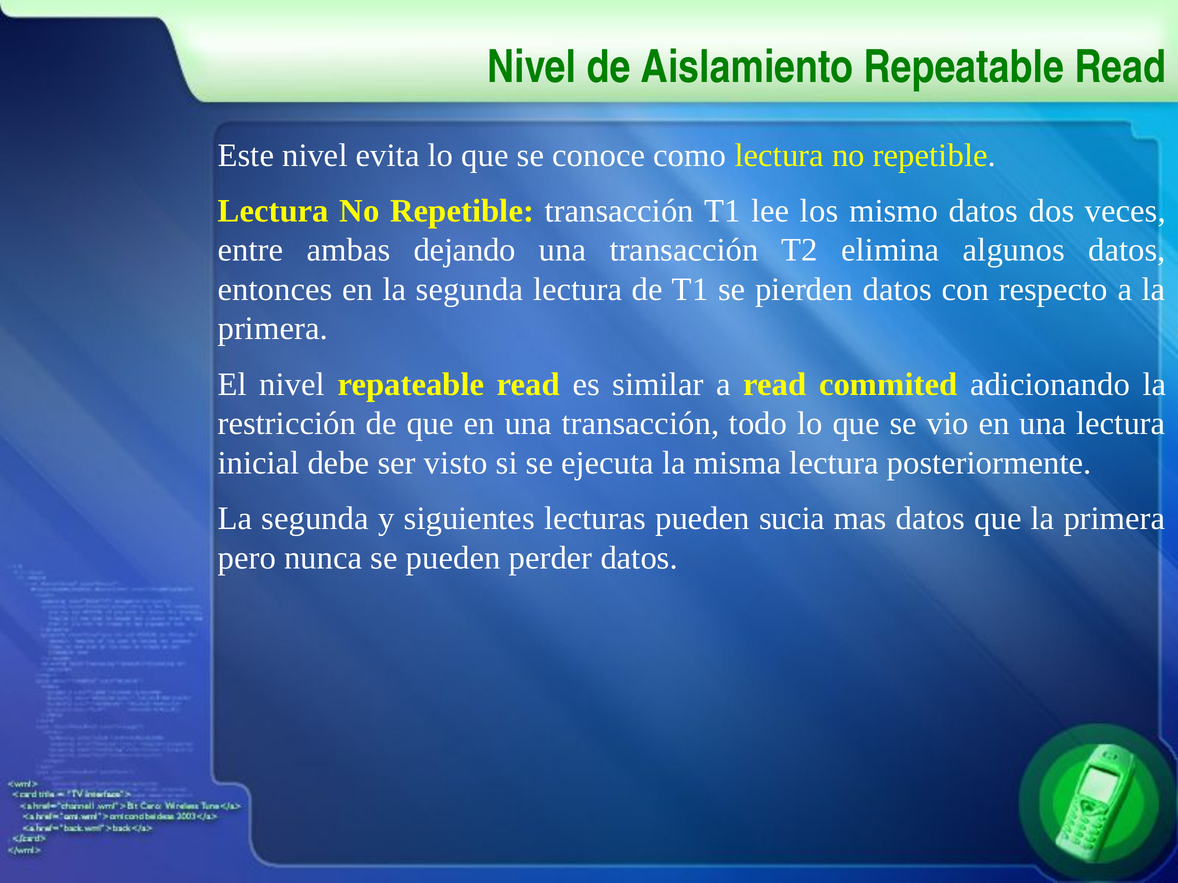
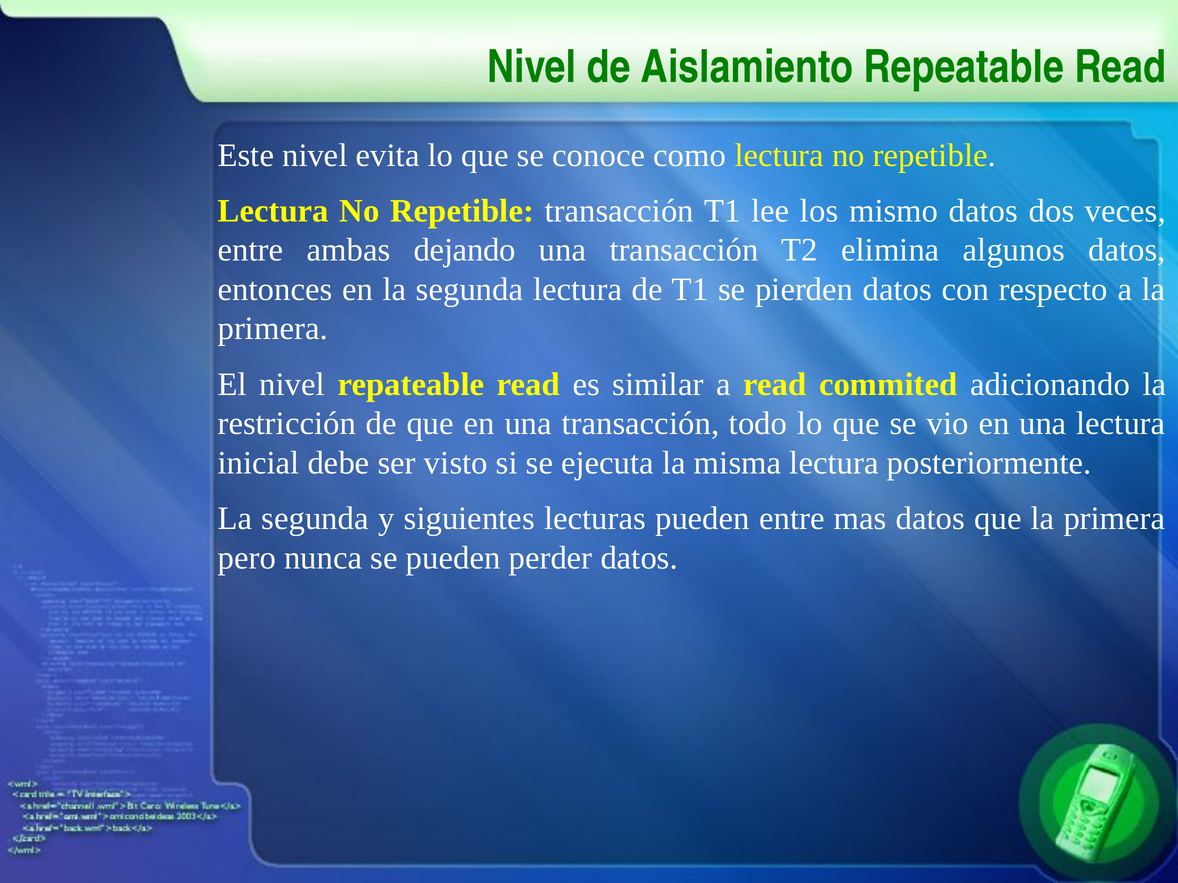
pueden sucia: sucia -> entre
